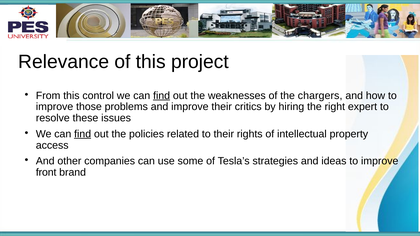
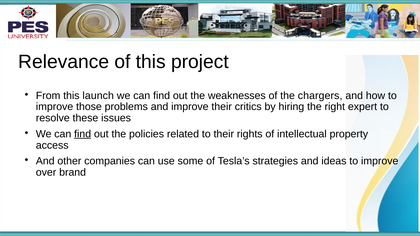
control: control -> launch
find at (162, 96) underline: present -> none
front: front -> over
